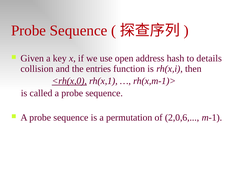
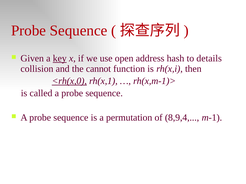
key underline: none -> present
entries: entries -> cannot
2,0,6: 2,0,6 -> 8,9,4
